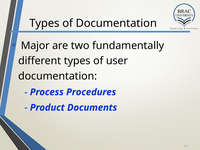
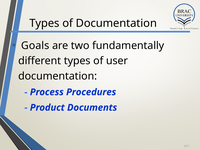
Major: Major -> Goals
